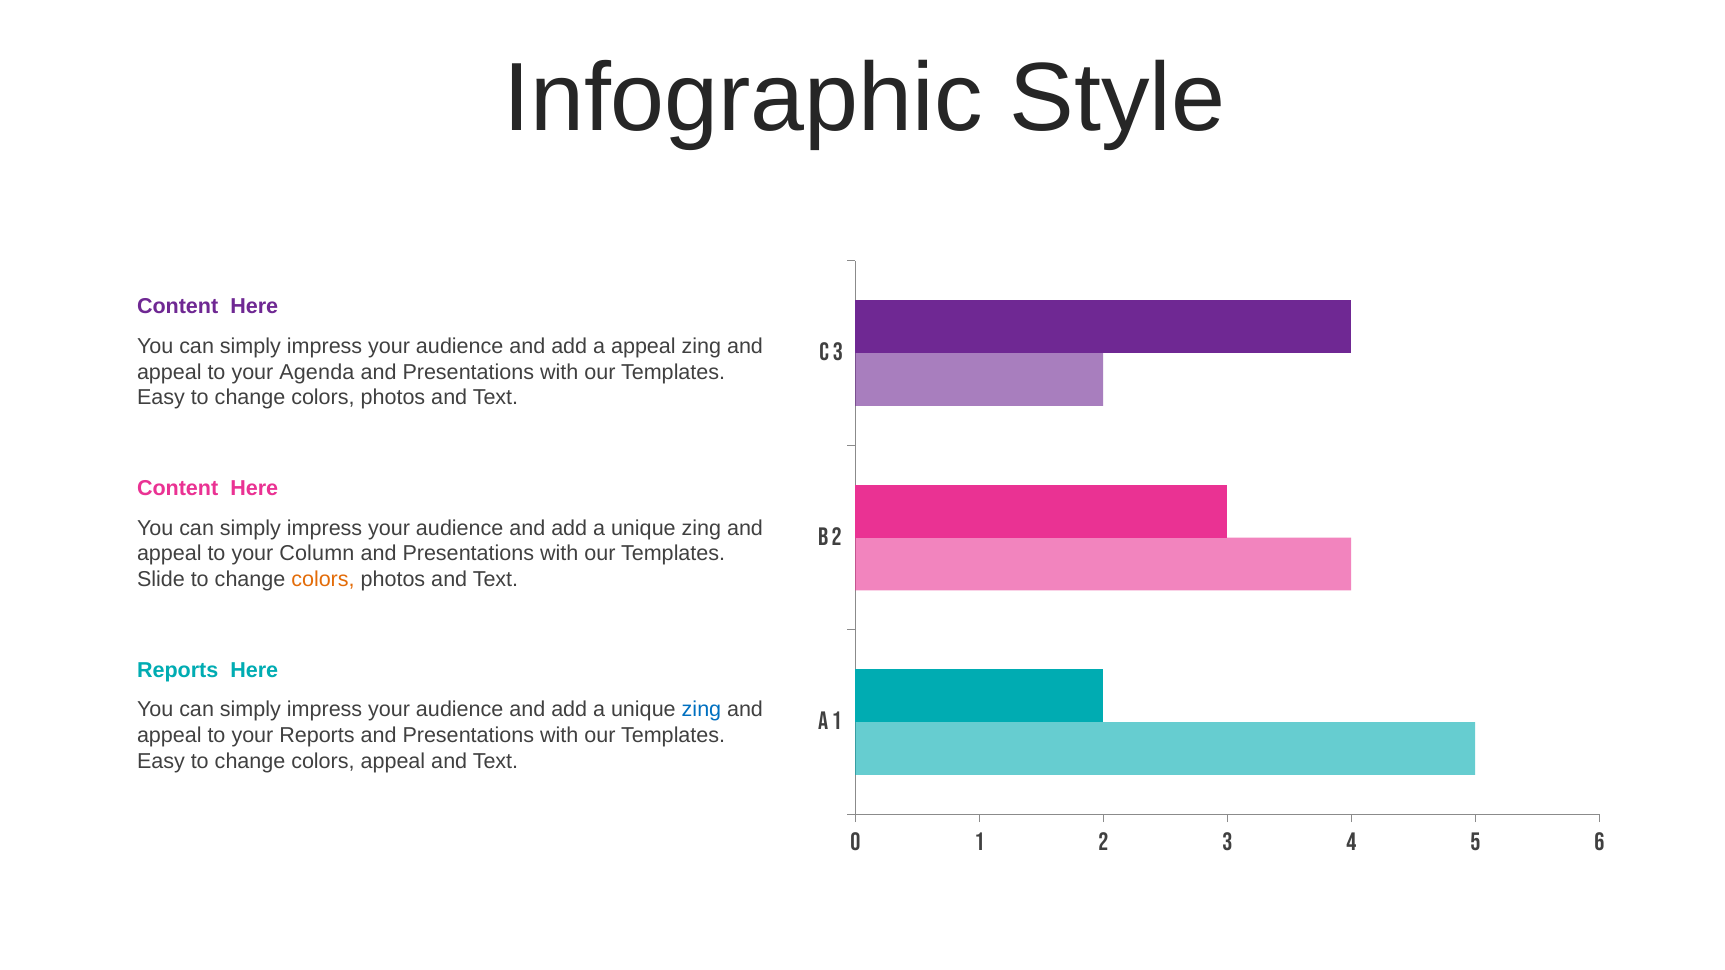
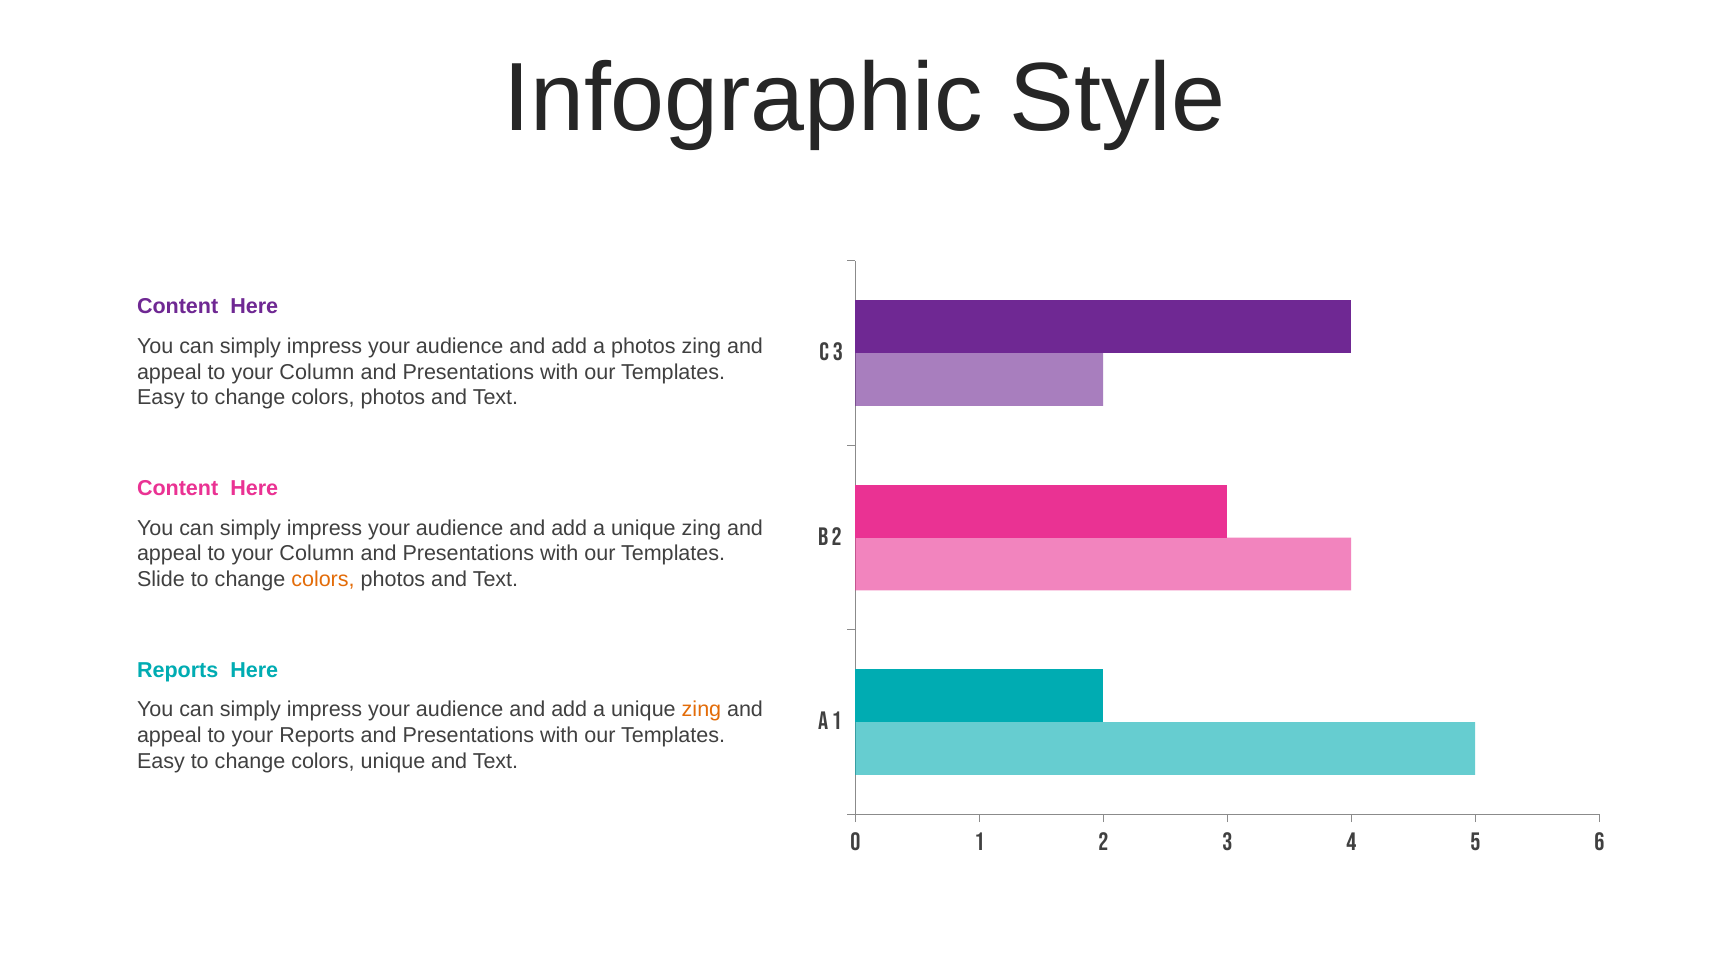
a appeal: appeal -> photos
Agenda at (317, 372): Agenda -> Column
zing at (701, 710) colour: blue -> orange
colors appeal: appeal -> unique
